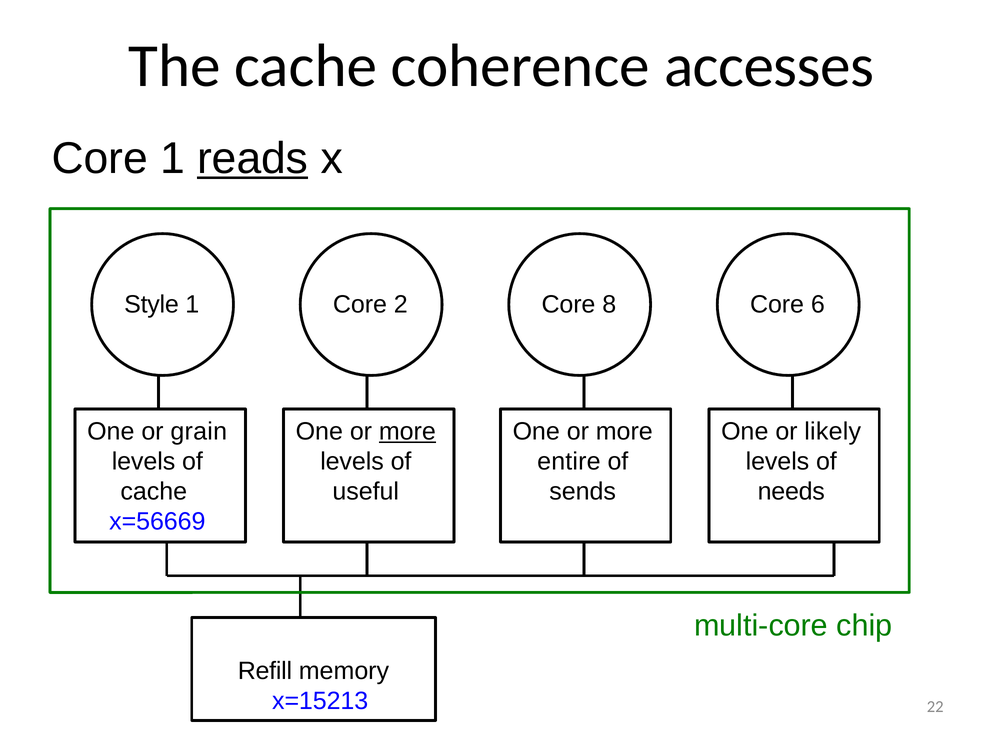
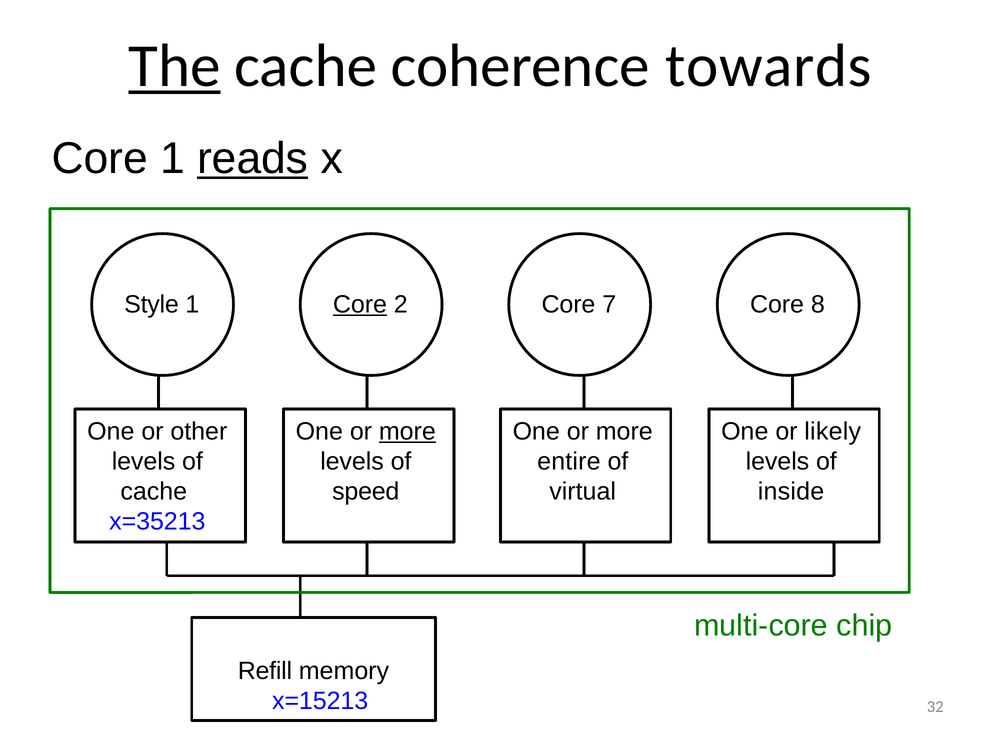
The underline: none -> present
accesses: accesses -> towards
Core at (360, 304) underline: none -> present
8: 8 -> 7
6: 6 -> 8
grain: grain -> other
useful: useful -> speed
sends: sends -> virtual
needs: needs -> inside
x=56669: x=56669 -> x=35213
22: 22 -> 32
